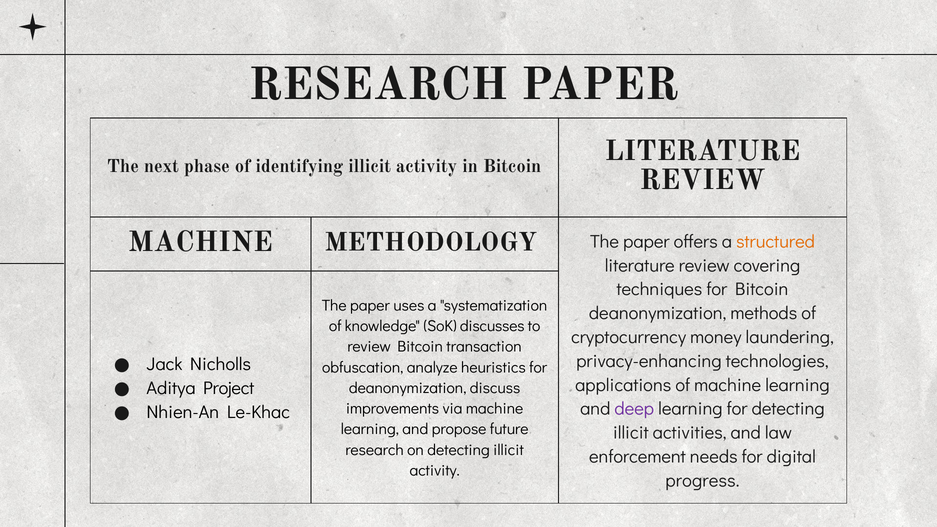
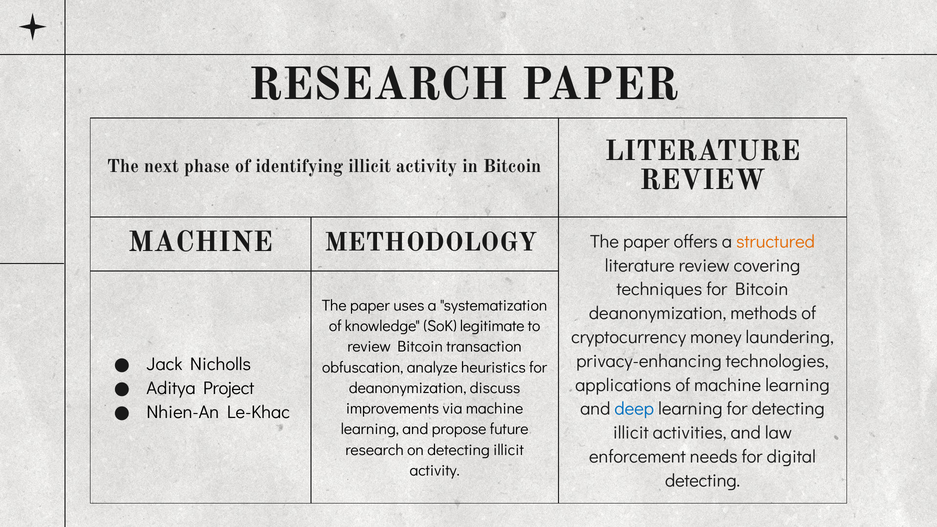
discusses: discusses -> legitimate
deep colour: purple -> blue
progress at (702, 481): progress -> detecting
